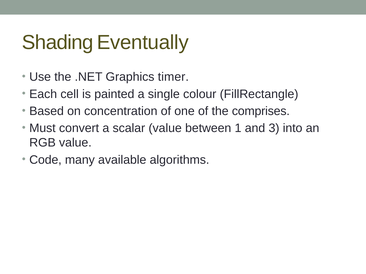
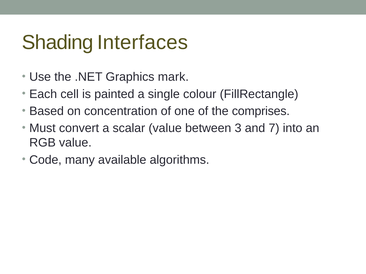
Eventually: Eventually -> Interfaces
timer: timer -> mark
1: 1 -> 3
3: 3 -> 7
